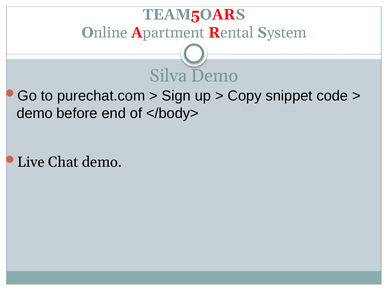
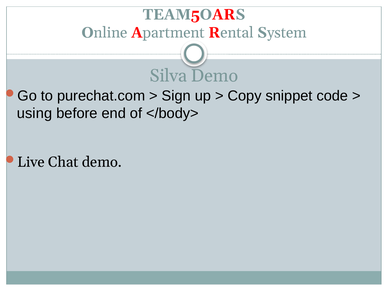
demo at (35, 113): demo -> using
